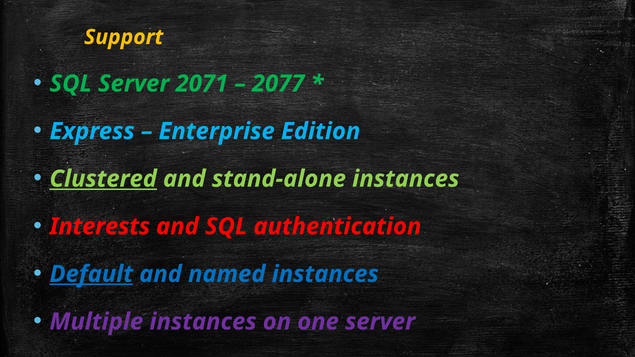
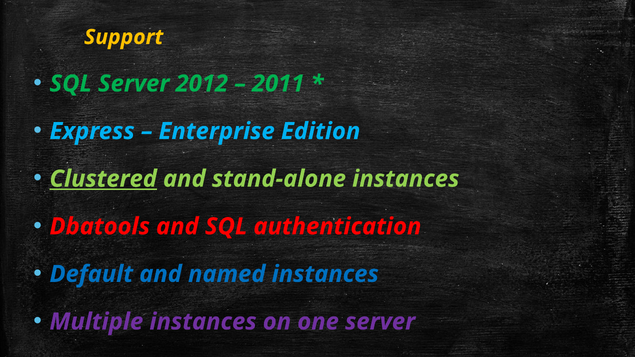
2071: 2071 -> 2012
2077: 2077 -> 2011
Interests: Interests -> Dbatools
Default underline: present -> none
